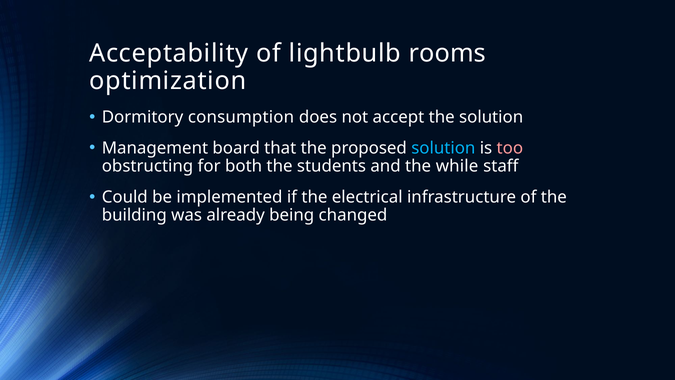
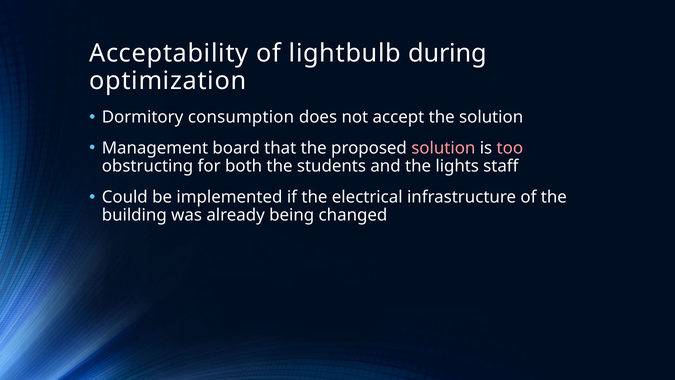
rooms: rooms -> during
solution at (443, 148) colour: light blue -> pink
while: while -> lights
